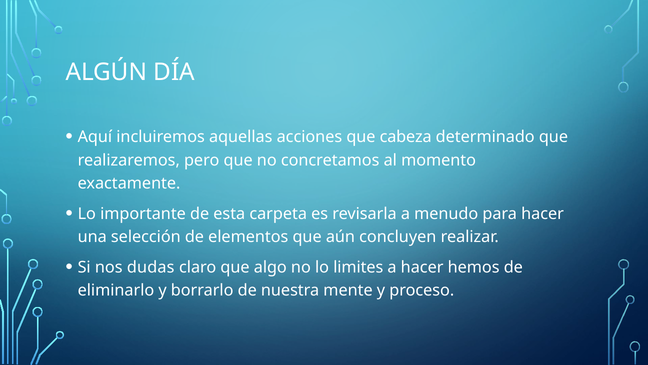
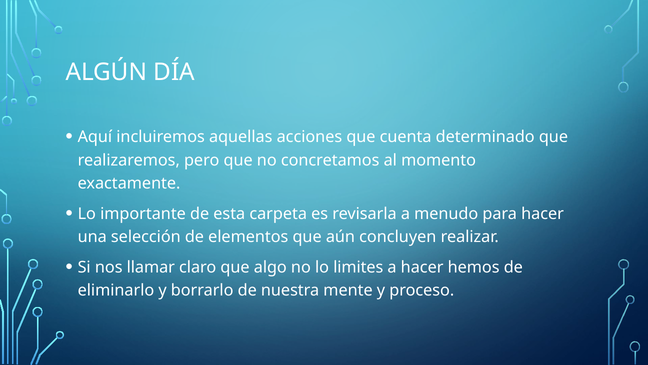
cabeza: cabeza -> cuenta
dudas: dudas -> llamar
